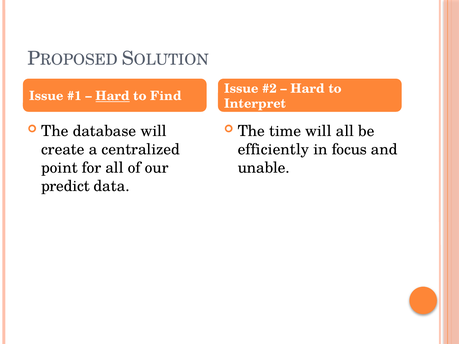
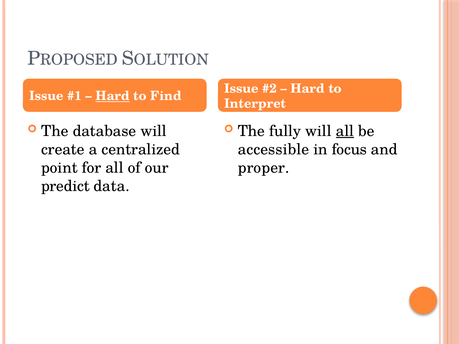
time: time -> fully
all at (345, 131) underline: none -> present
efficiently: efficiently -> accessible
unable: unable -> proper
